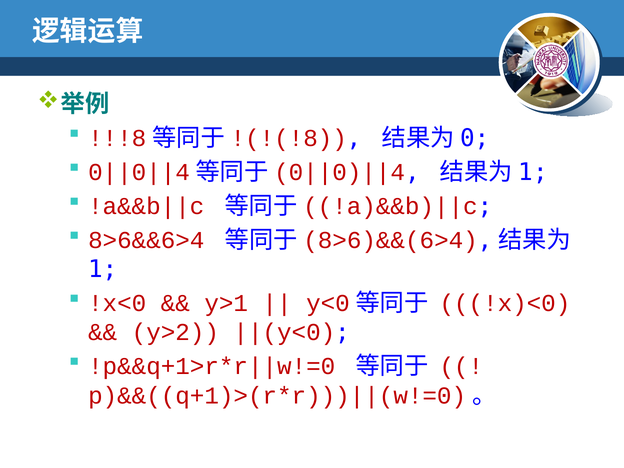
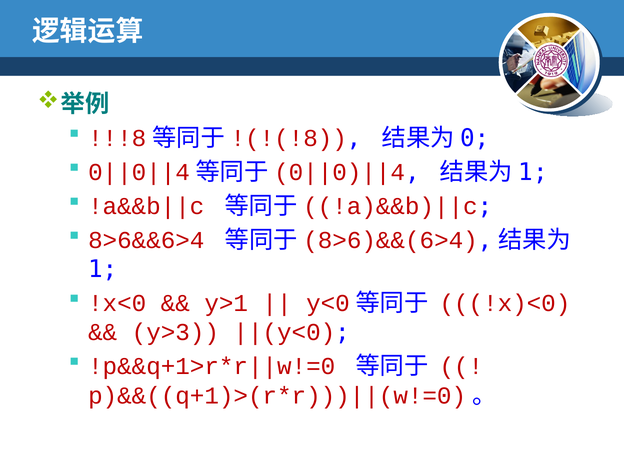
y>2: y>2 -> y>3
